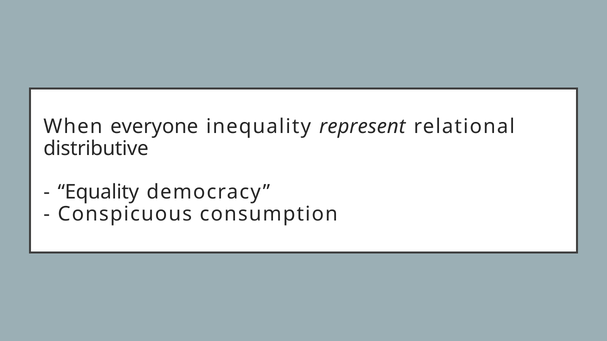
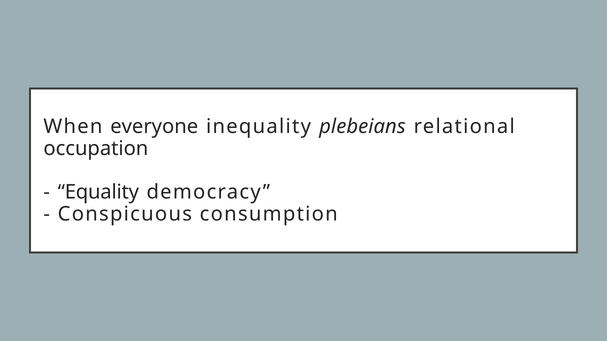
represent: represent -> plebeians
distributive: distributive -> occupation
